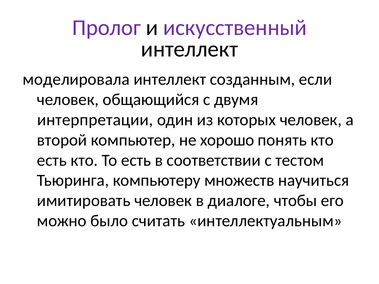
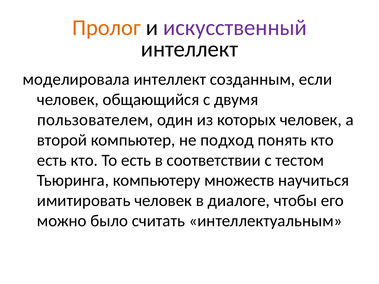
Пролог colour: purple -> orange
интерпретации: интерпретации -> пользователем
хорошо: хорошо -> подход
